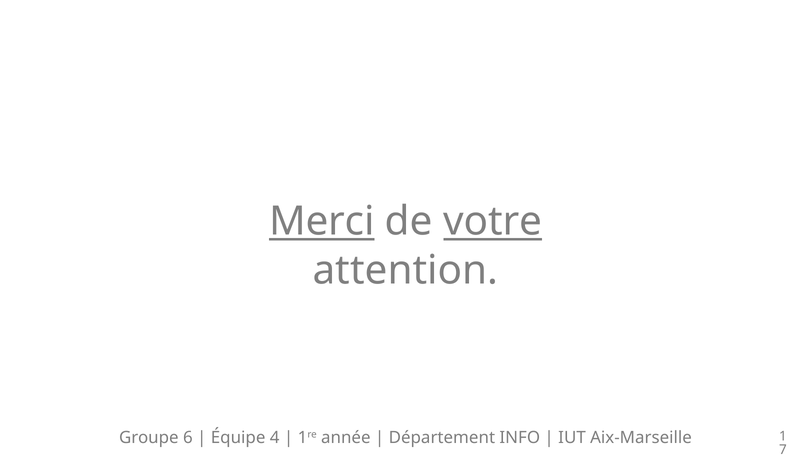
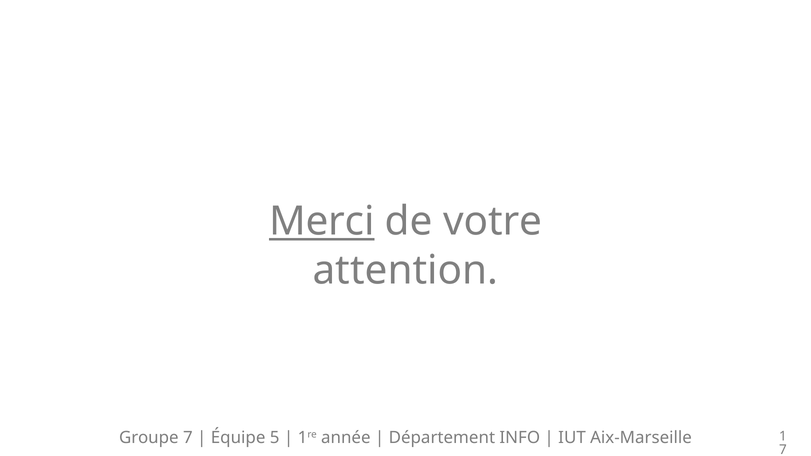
votre underline: present -> none
Groupe 6: 6 -> 7
4: 4 -> 5
